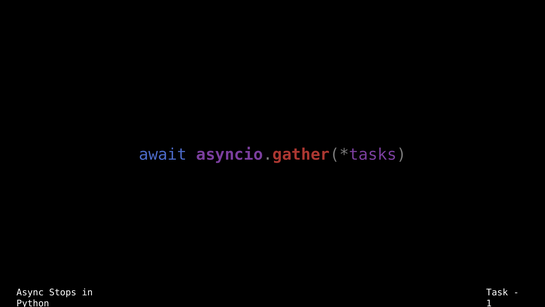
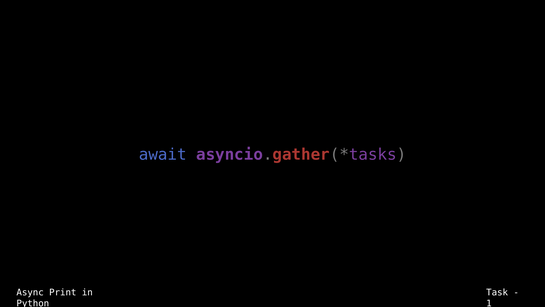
Stops: Stops -> Print
